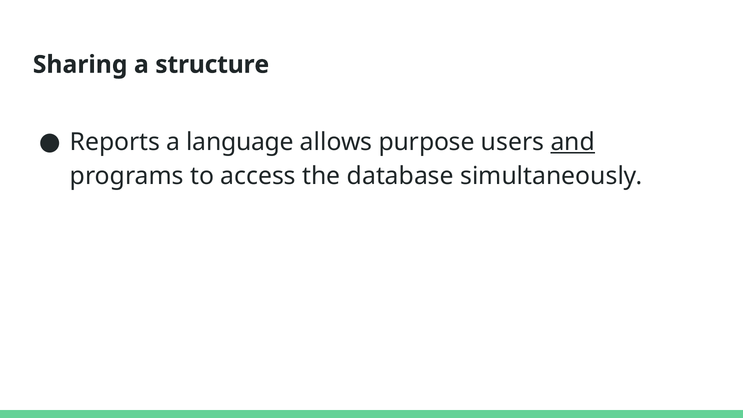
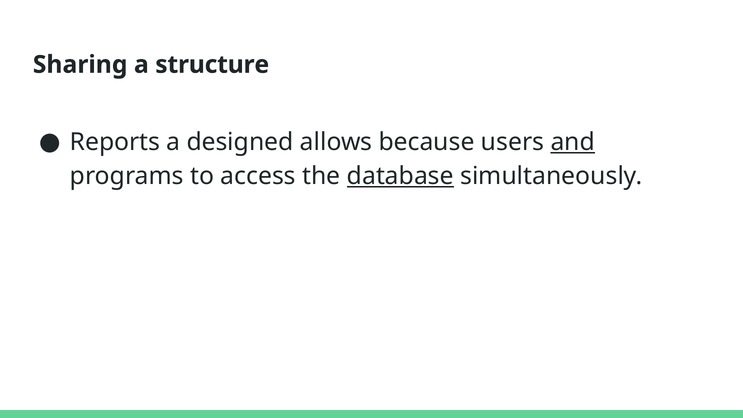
language: language -> designed
purpose: purpose -> because
database underline: none -> present
